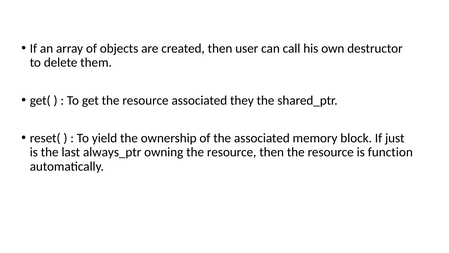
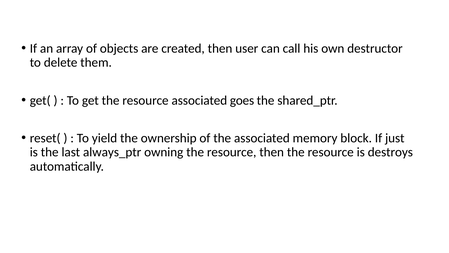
they: they -> goes
function: function -> destroys
